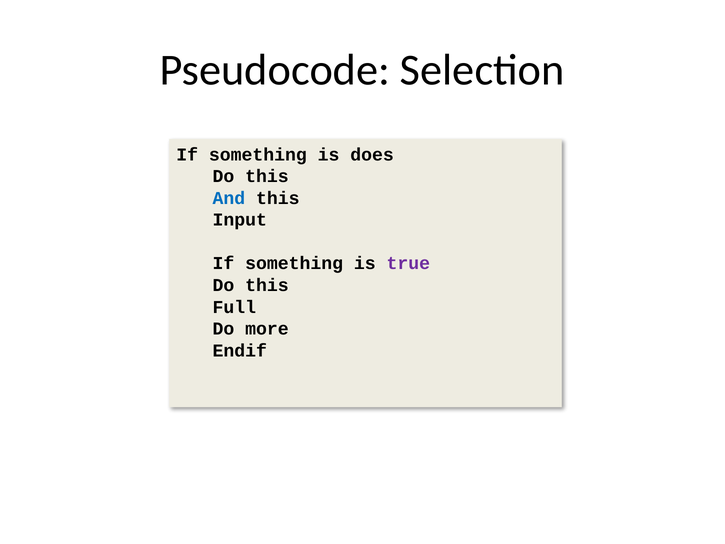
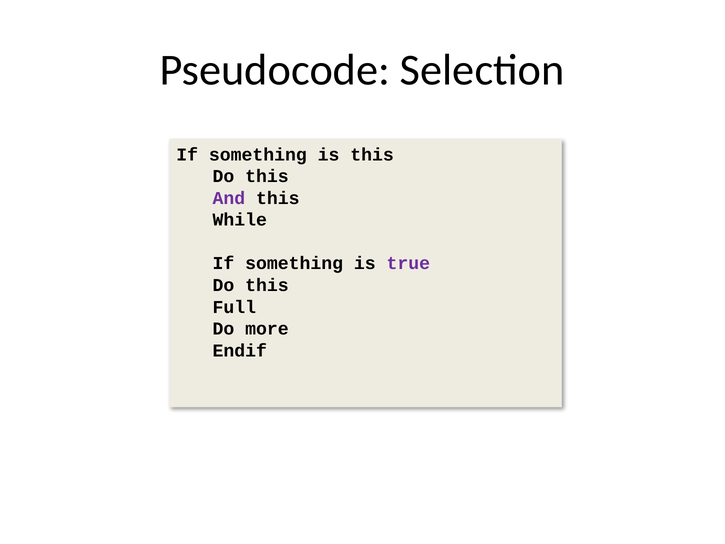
is does: does -> this
And colour: blue -> purple
Input: Input -> While
